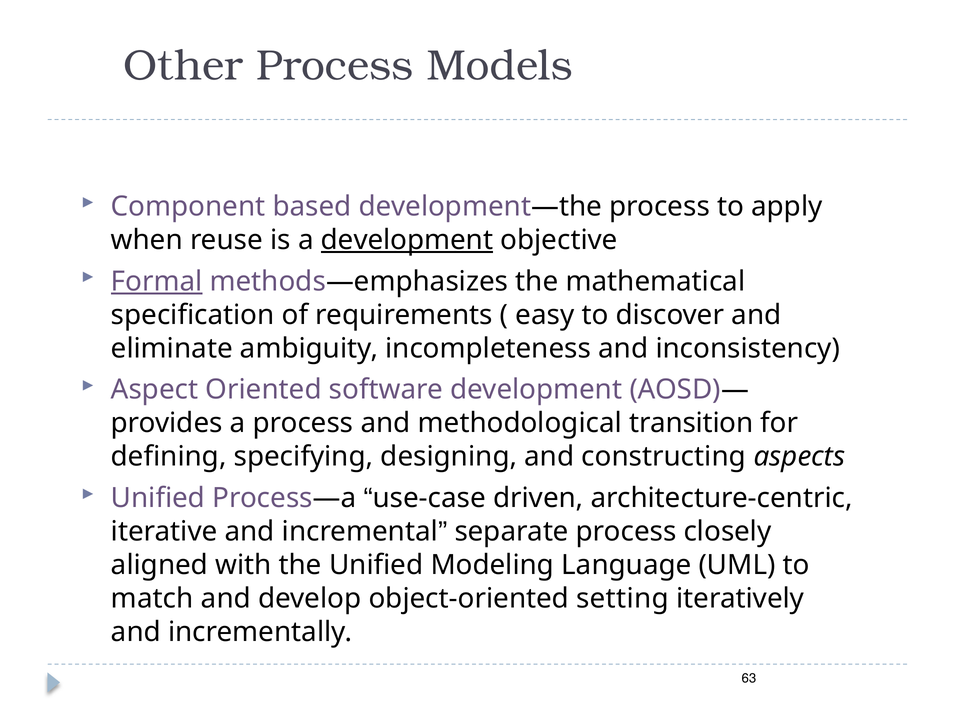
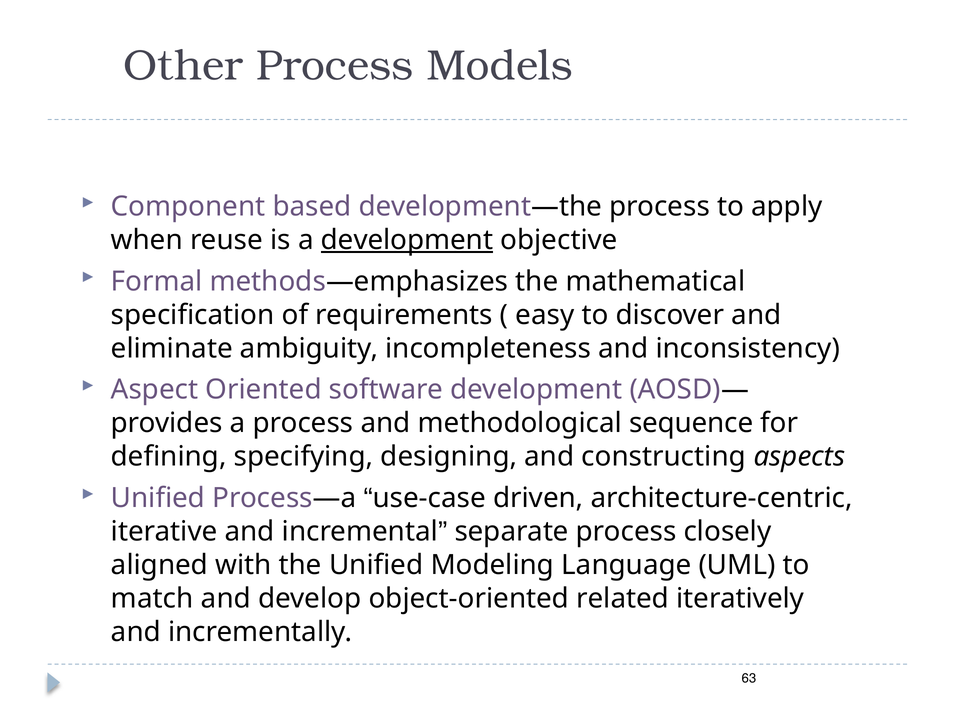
Formal underline: present -> none
transition: transition -> sequence
setting: setting -> related
